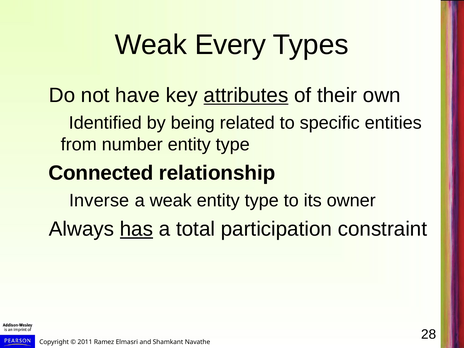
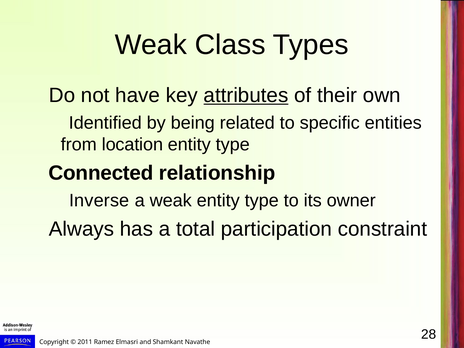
Every: Every -> Class
number: number -> location
has underline: present -> none
